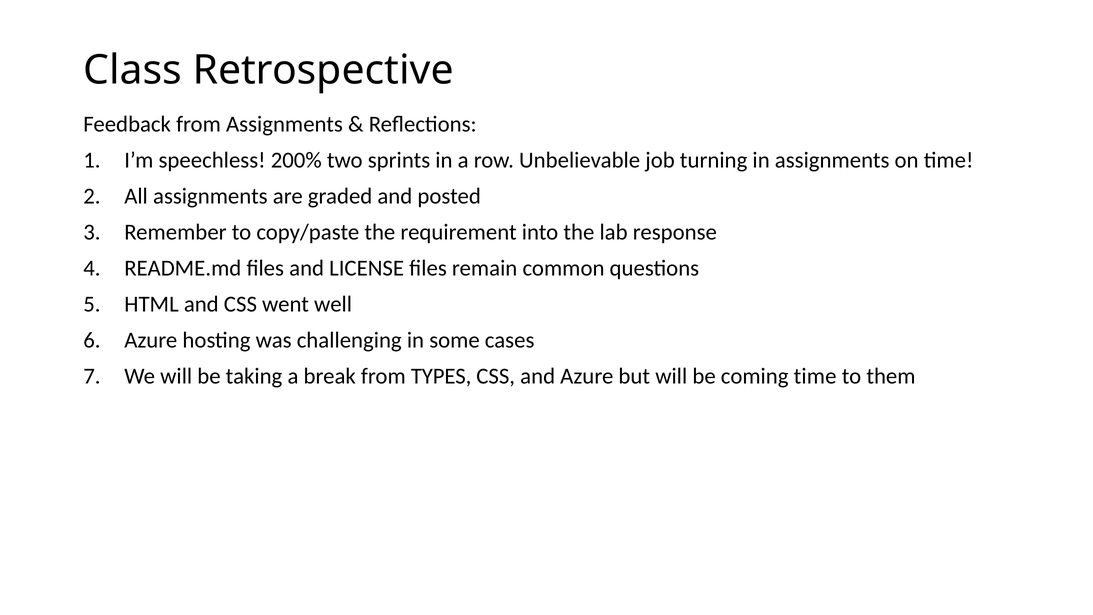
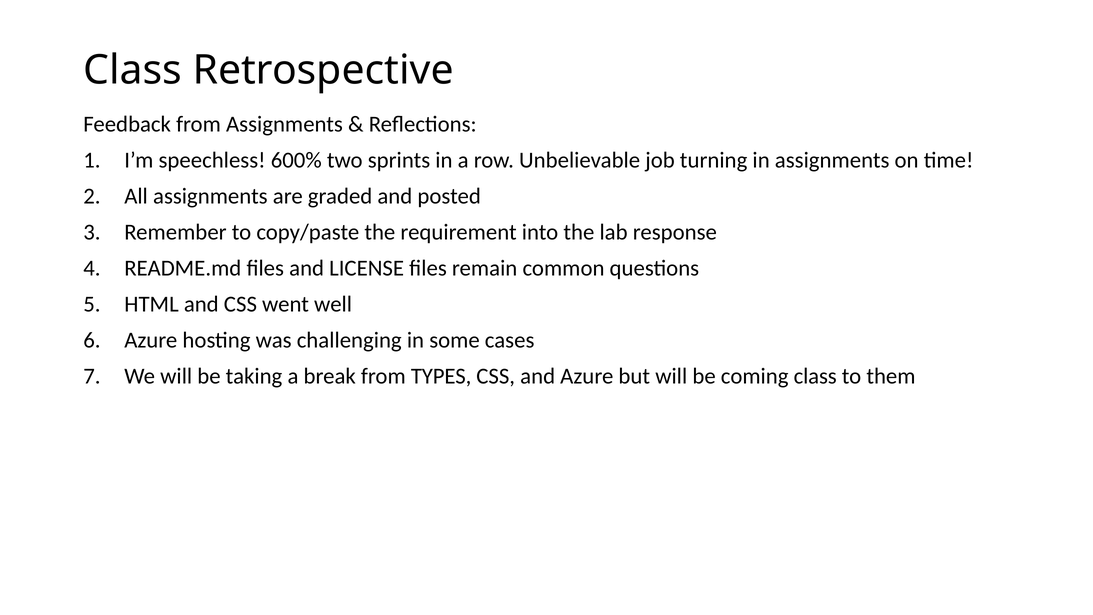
200%: 200% -> 600%
coming time: time -> class
